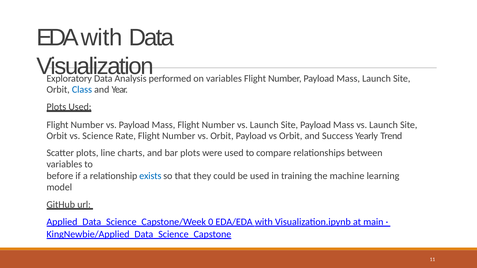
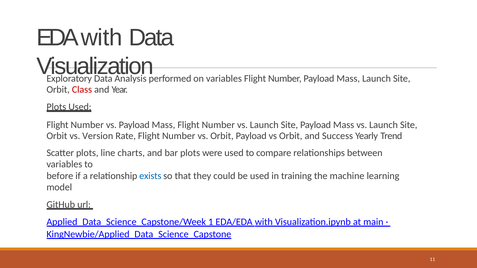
Class colour: blue -> red
Science: Science -> Version
0: 0 -> 1
